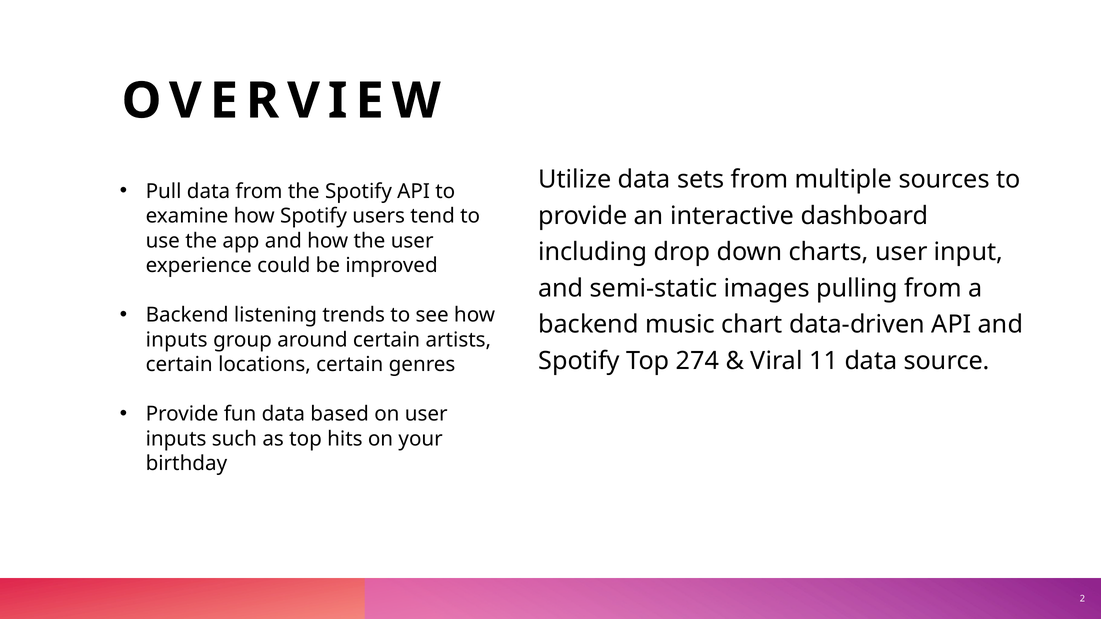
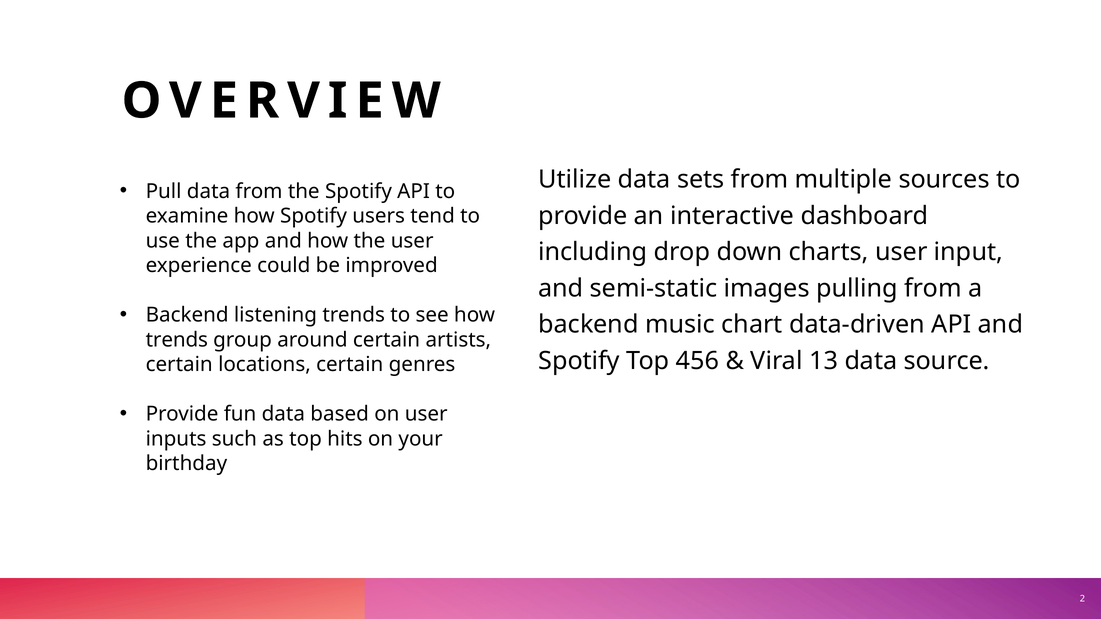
inputs at (177, 340): inputs -> trends
274: 274 -> 456
11: 11 -> 13
